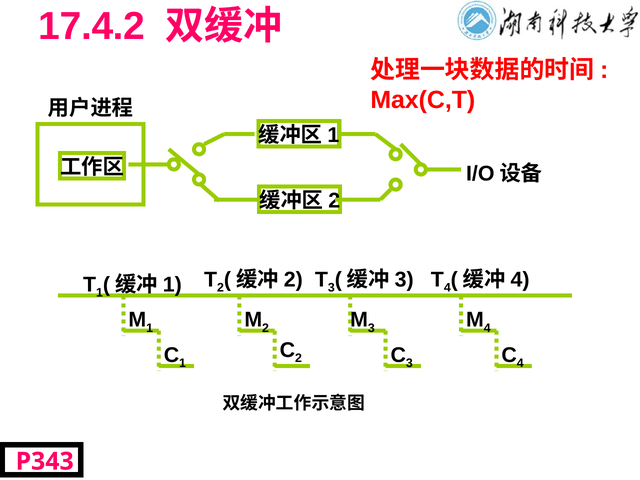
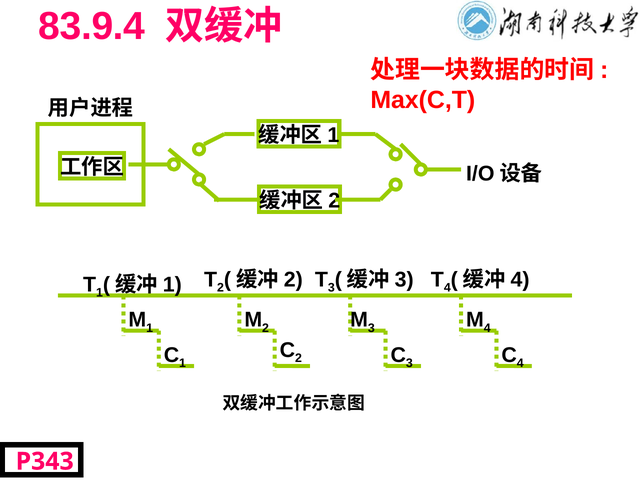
17.4.2: 17.4.2 -> 83.9.4
